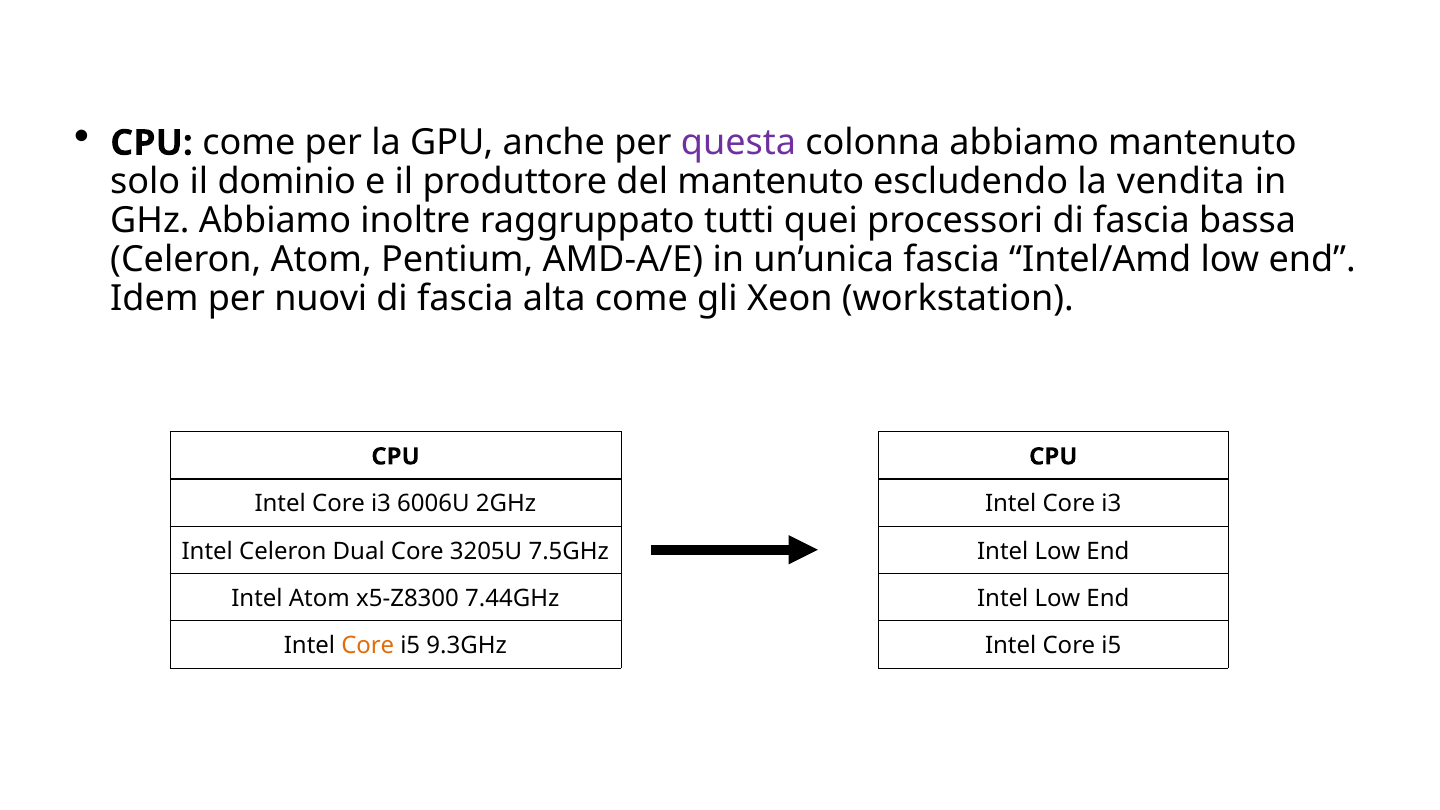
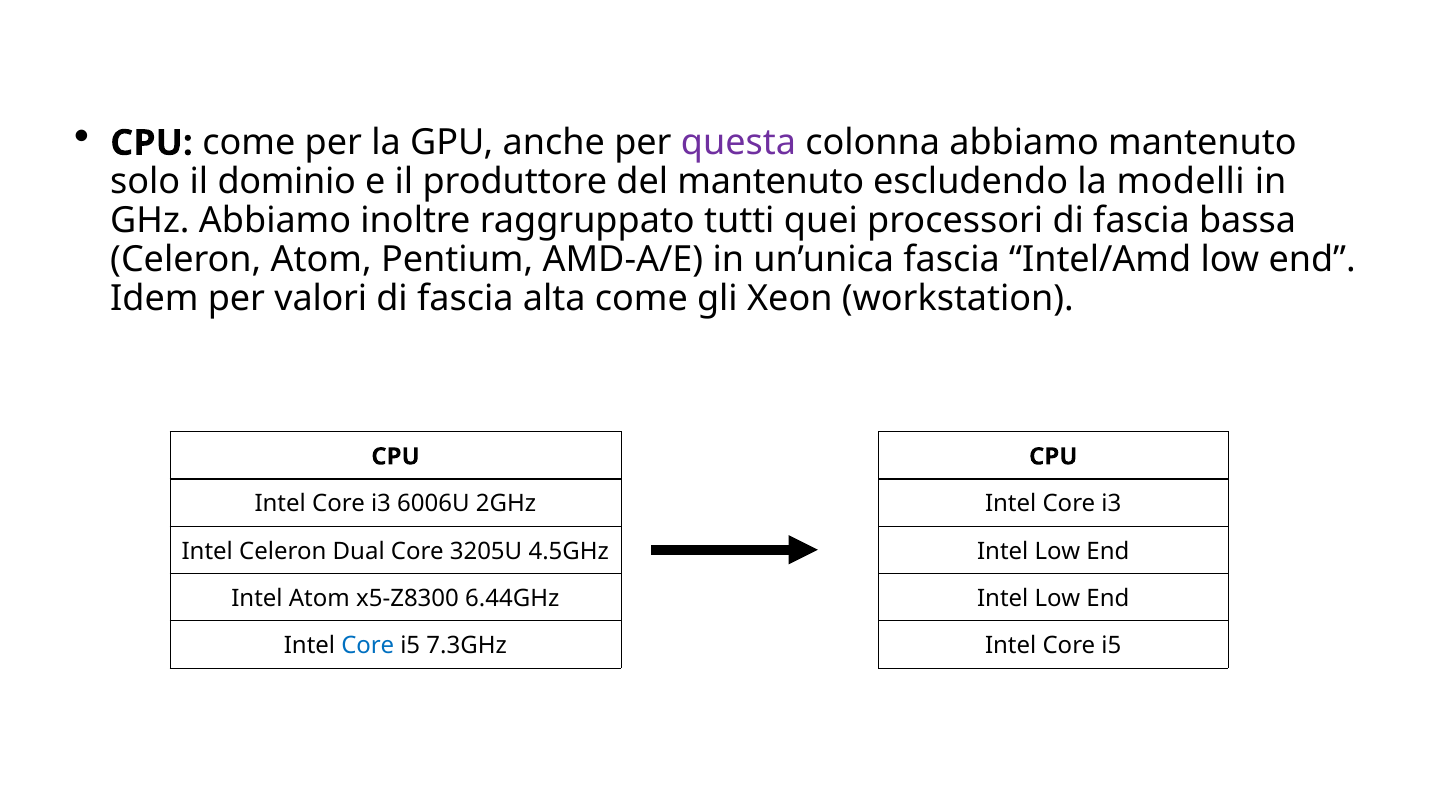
vendita: vendita -> modelli
nuovi: nuovi -> valori
7.5GHz: 7.5GHz -> 4.5GHz
7.44GHz: 7.44GHz -> 6.44GHz
Core at (368, 646) colour: orange -> blue
9.3GHz: 9.3GHz -> 7.3GHz
